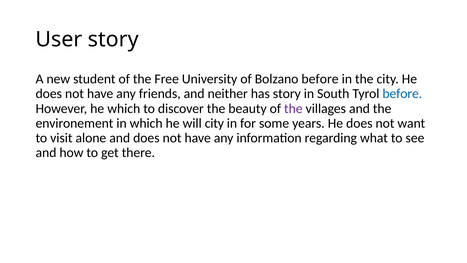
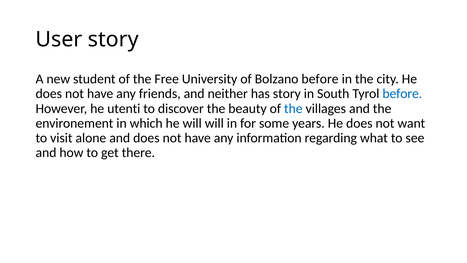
he which: which -> utenti
the at (293, 108) colour: purple -> blue
will city: city -> will
